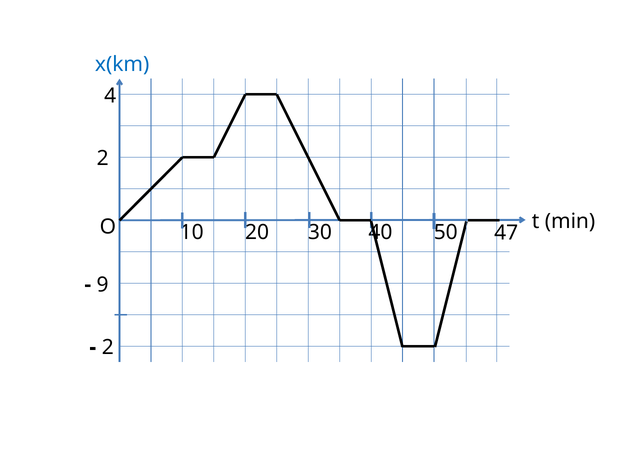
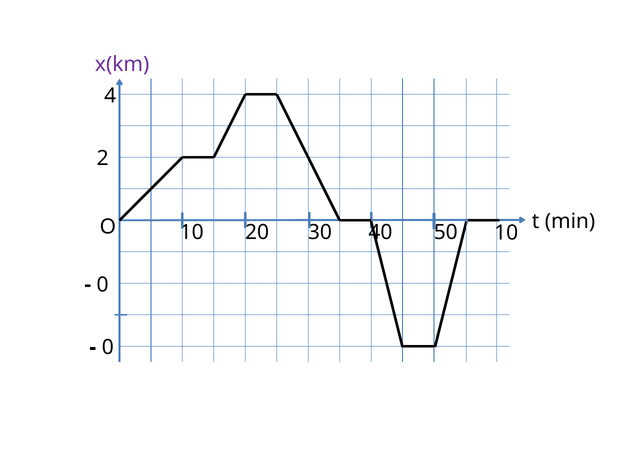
x(km colour: blue -> purple
30 47: 47 -> 10
9 at (103, 284): 9 -> 0
2 at (108, 347): 2 -> 0
